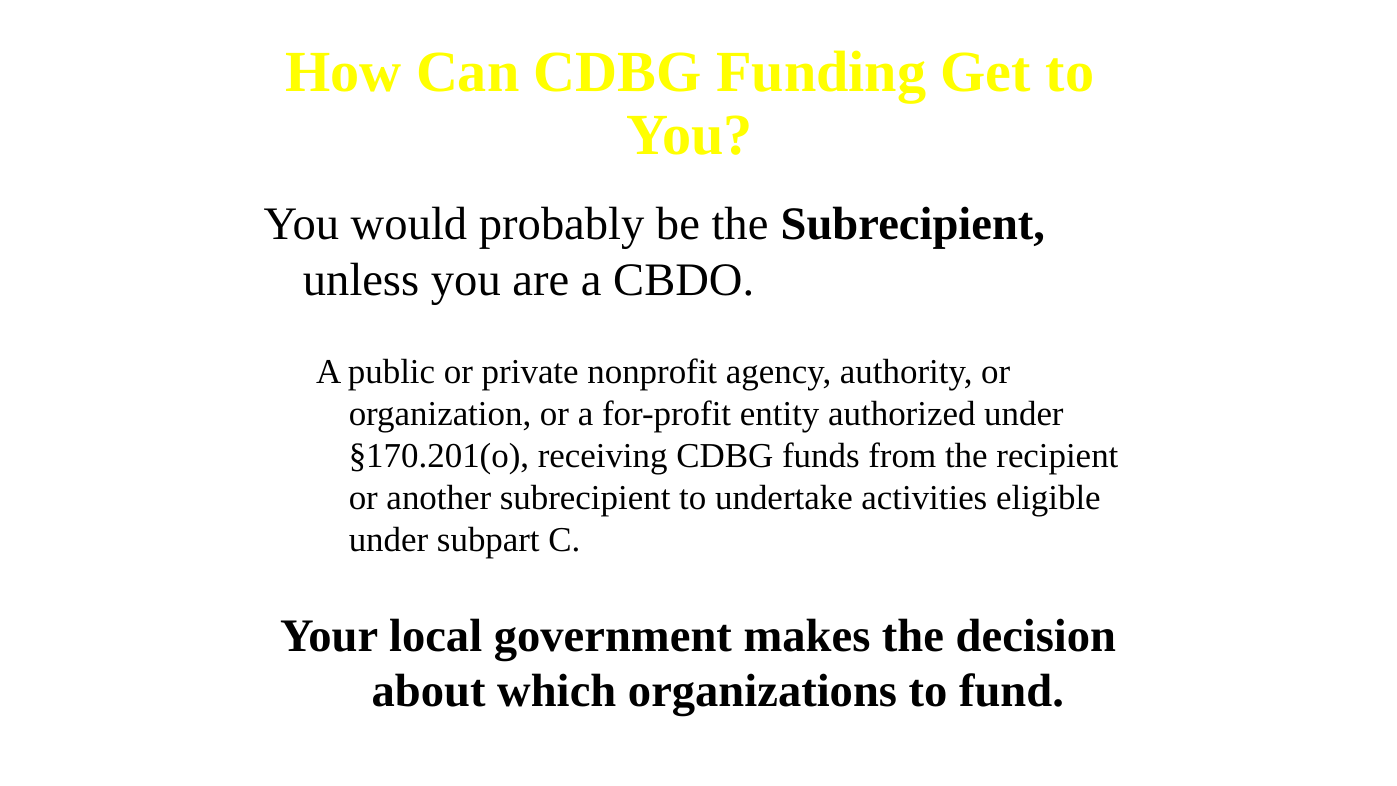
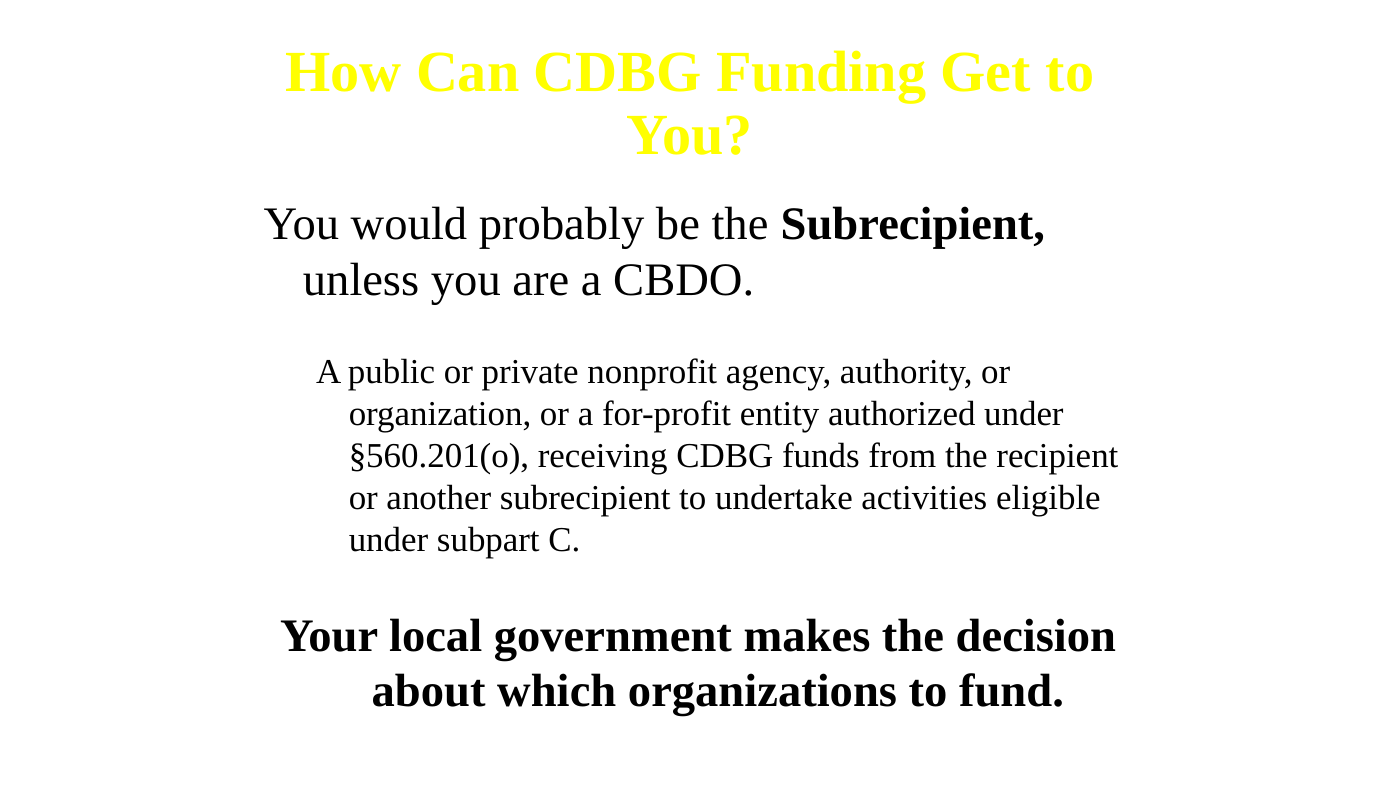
§170.201(o: §170.201(o -> §560.201(o
